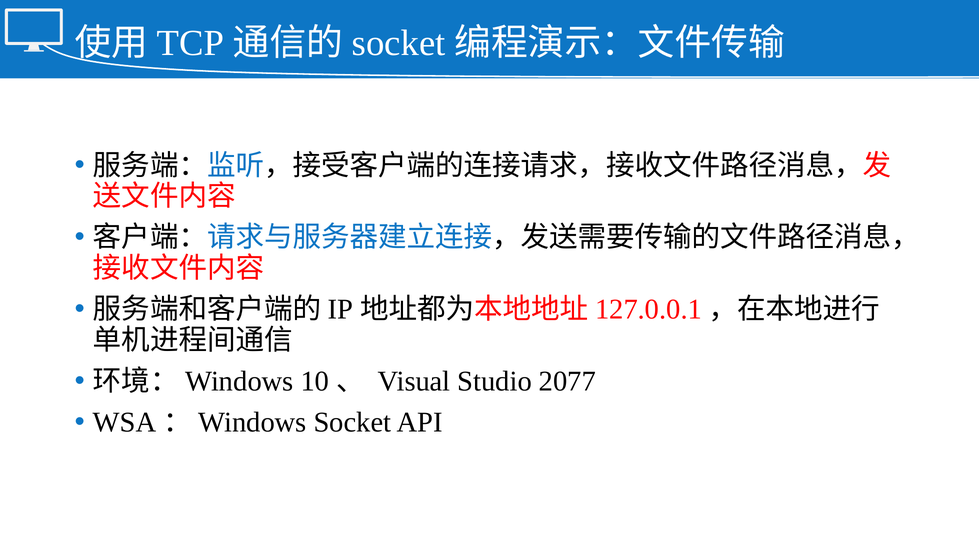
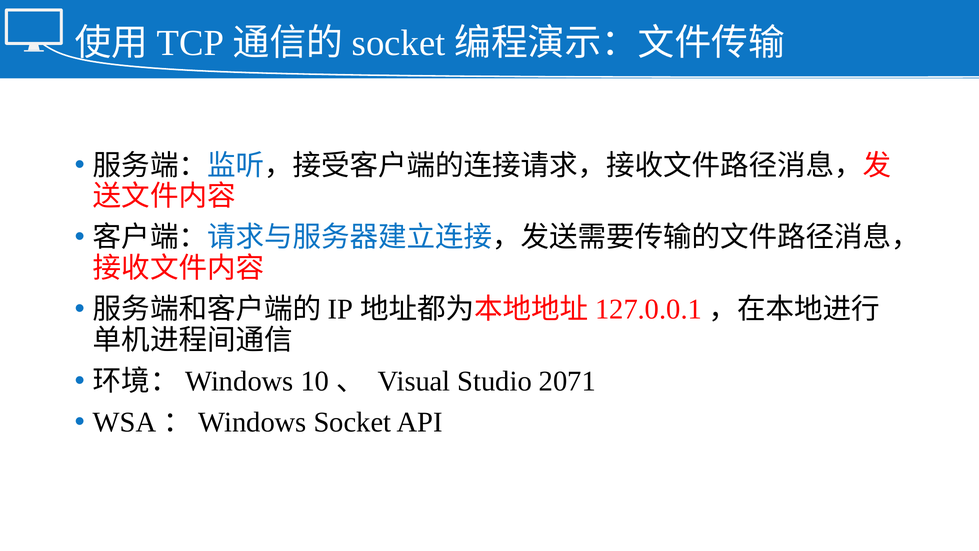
2077: 2077 -> 2071
